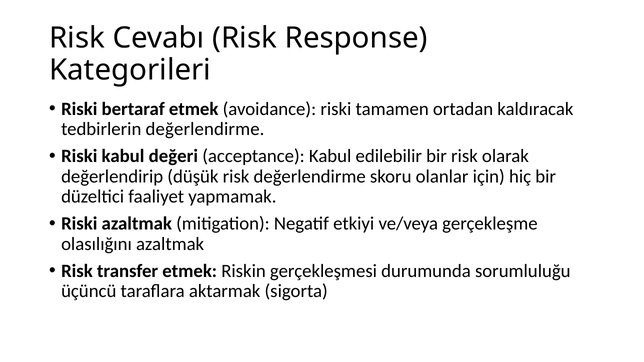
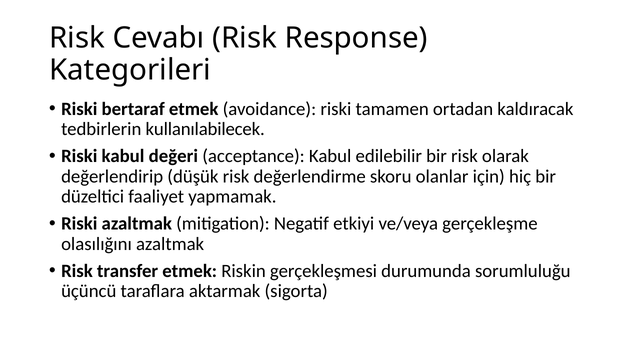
tedbirlerin değerlendirme: değerlendirme -> kullanılabilecek
